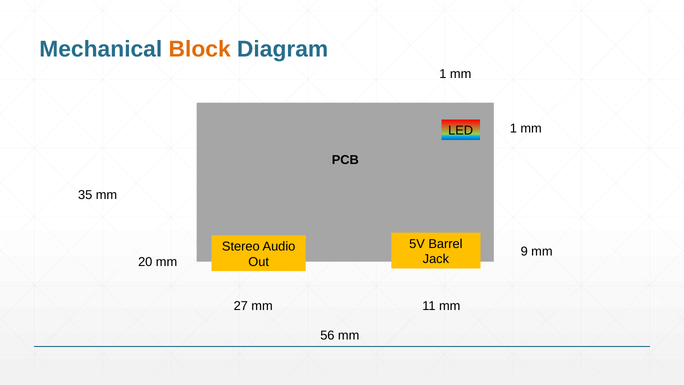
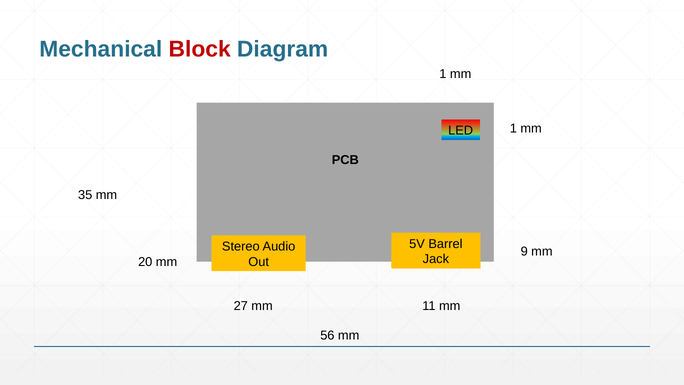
Block colour: orange -> red
